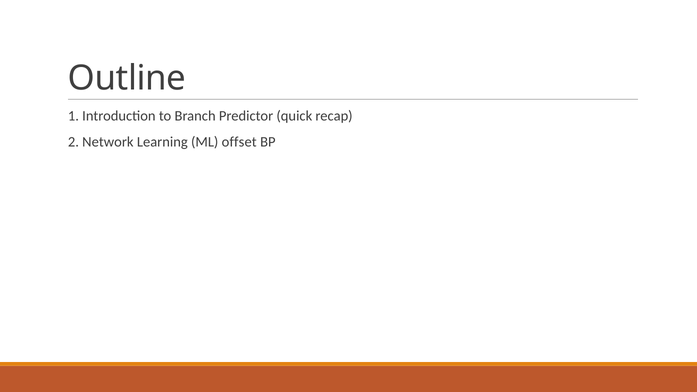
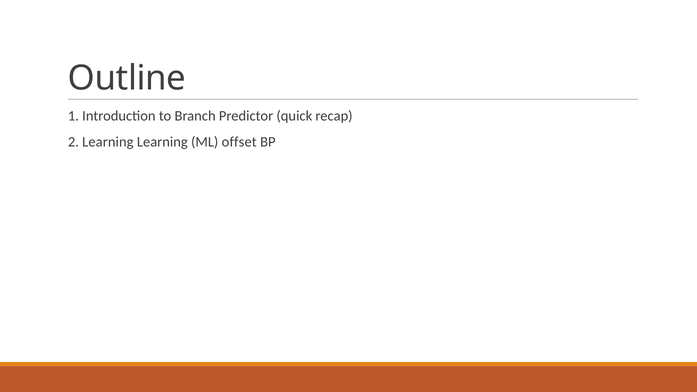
2 Network: Network -> Learning
